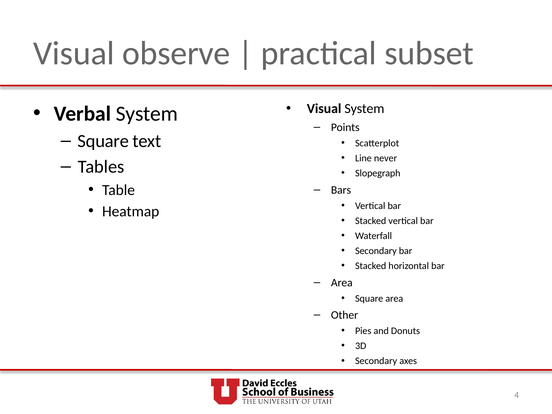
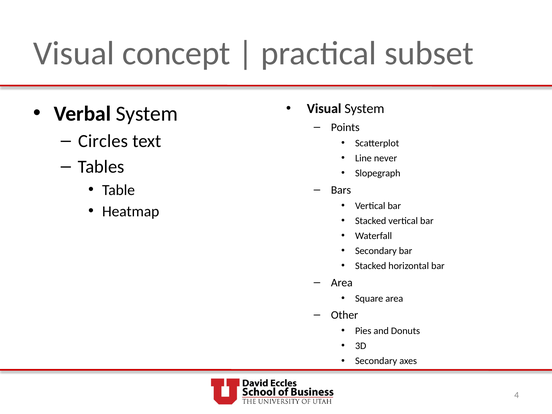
observe: observe -> concept
Square at (103, 141): Square -> Circles
